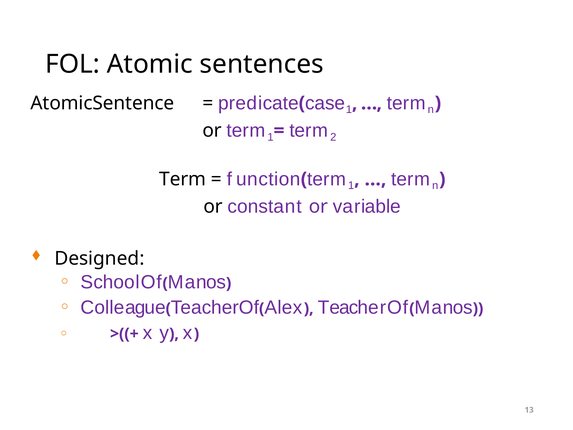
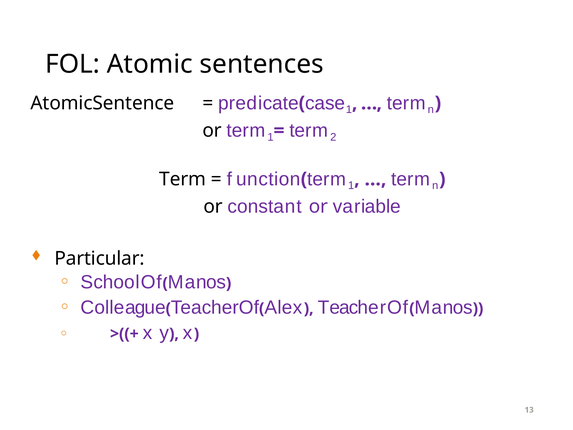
Designed: Designed -> Particular
